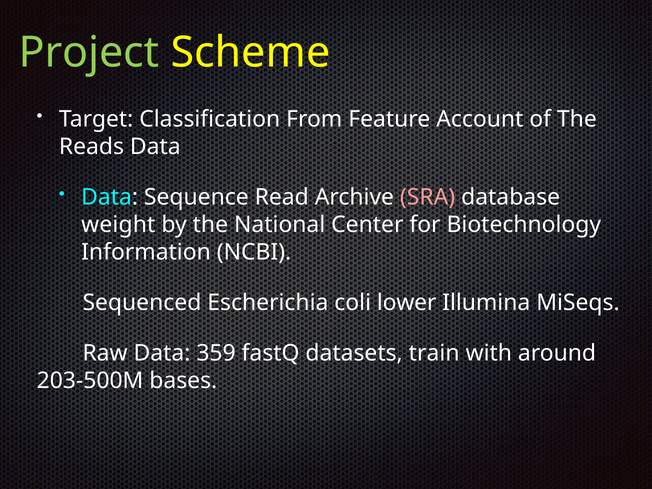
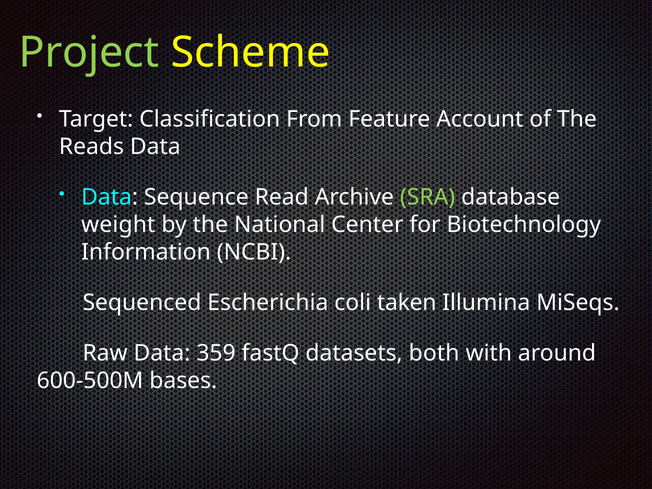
SRA colour: pink -> light green
lower: lower -> taken
train: train -> both
203-500M: 203-500M -> 600-500M
